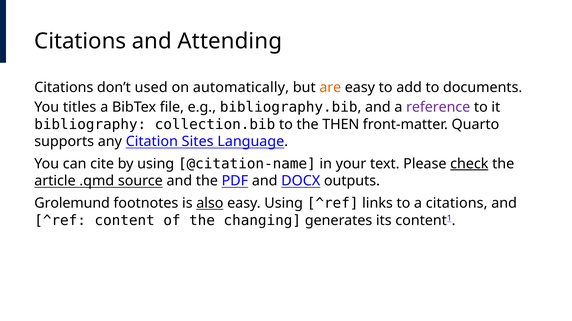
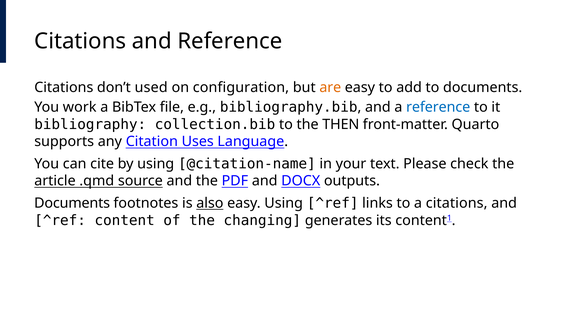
and Attending: Attending -> Reference
automatically: automatically -> configuration
titles: titles -> work
reference at (438, 108) colour: purple -> blue
Sites: Sites -> Uses
check underline: present -> none
Grolemund at (72, 204): Grolemund -> Documents
